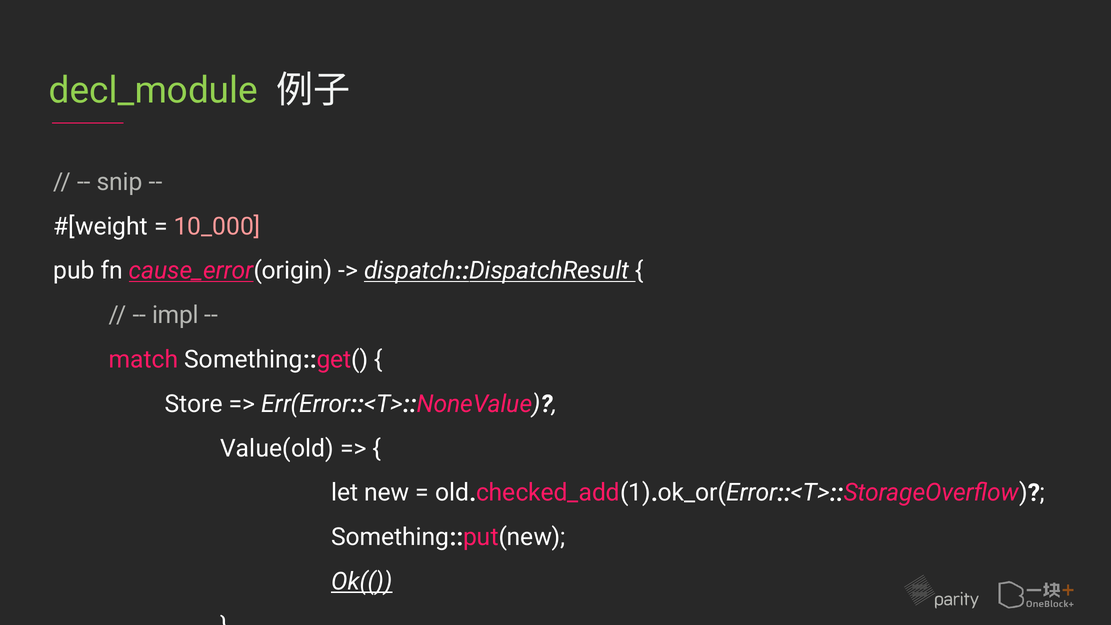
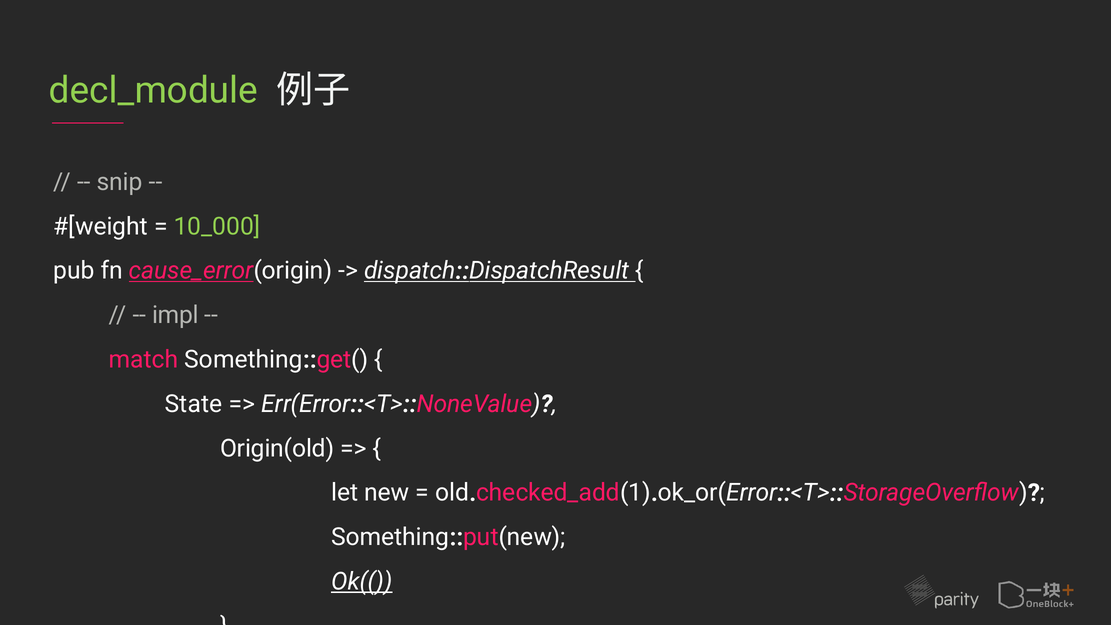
10_000 colour: pink -> light green
Store: Store -> State
Value(old: Value(old -> Origin(old
